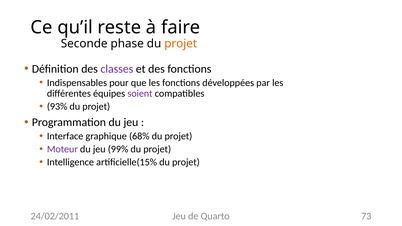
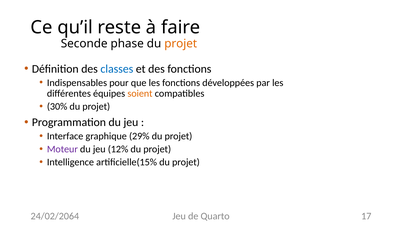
classes colour: purple -> blue
soient colour: purple -> orange
93%: 93% -> 30%
68%: 68% -> 29%
99%: 99% -> 12%
24/02/2011: 24/02/2011 -> 24/02/2064
73: 73 -> 17
